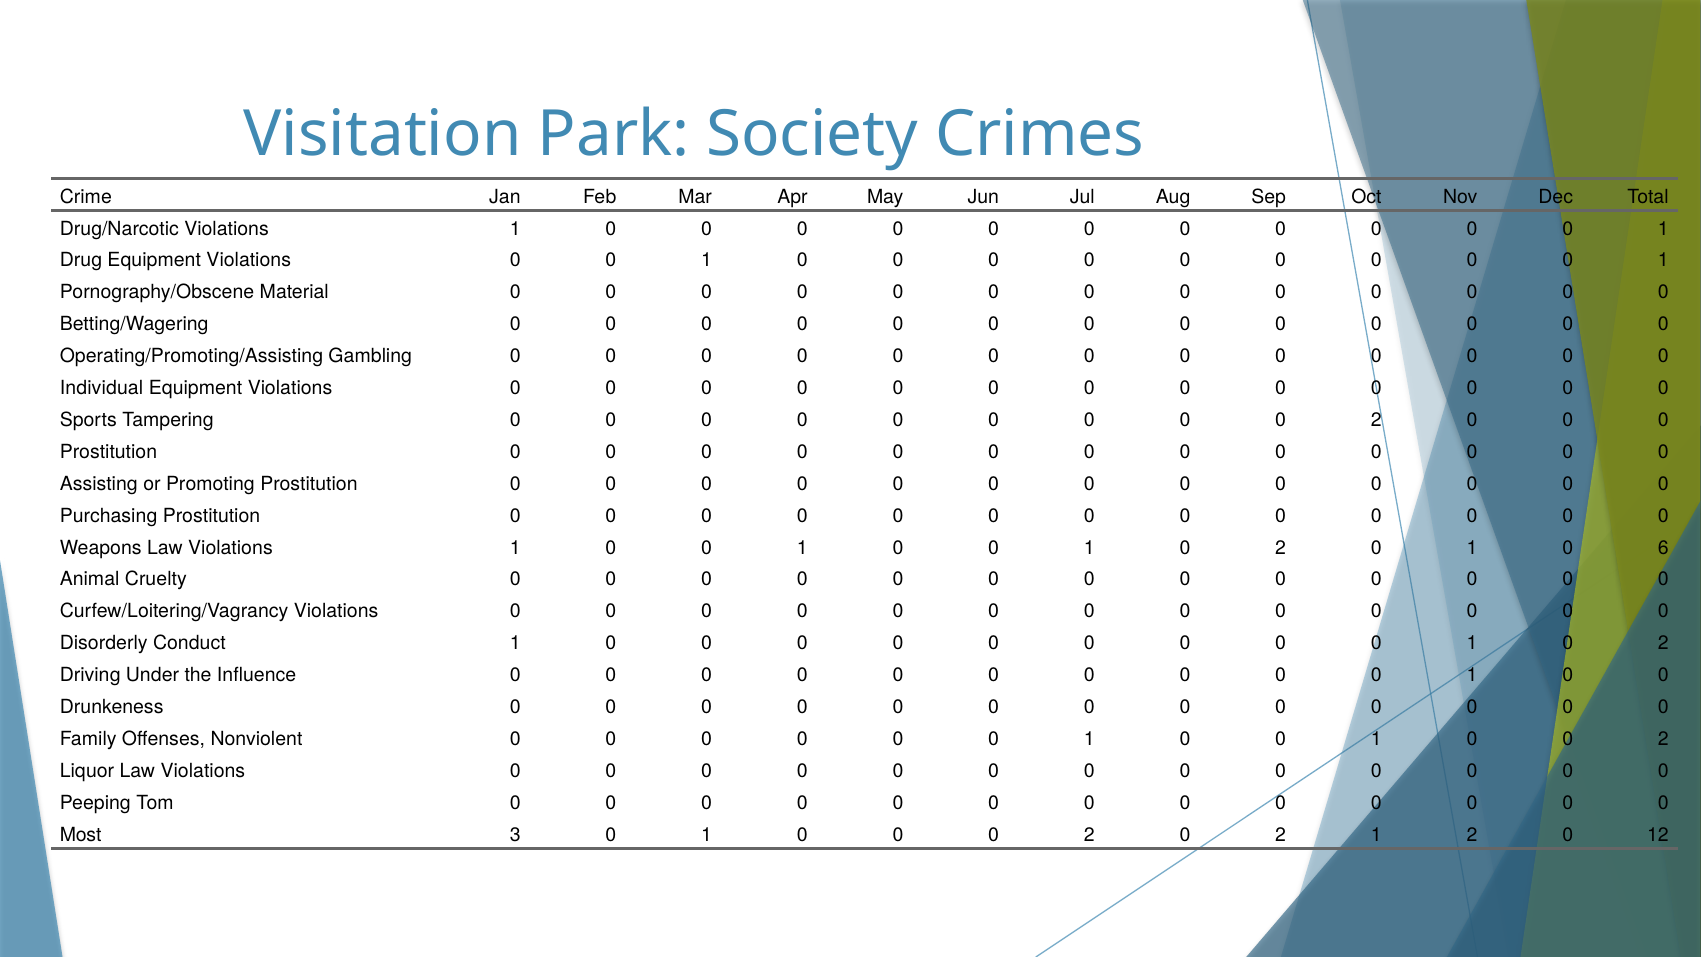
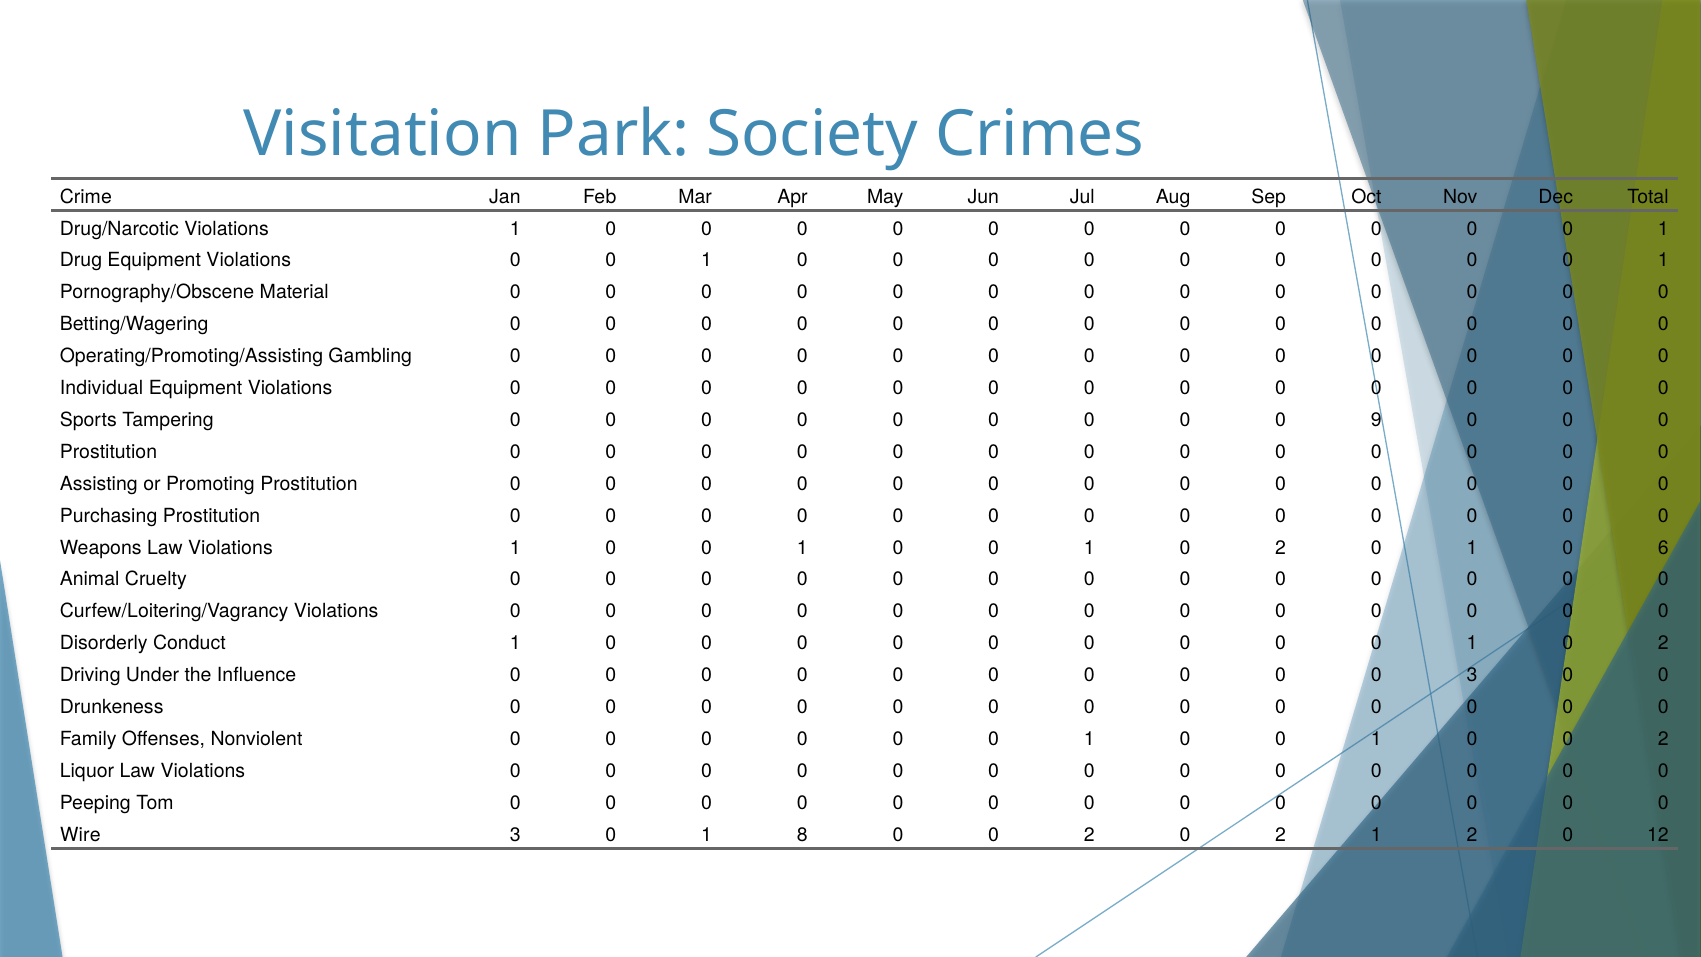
2 at (1376, 420): 2 -> 9
1 at (1472, 675): 1 -> 3
Most: Most -> Wire
3 0 1 0: 0 -> 8
